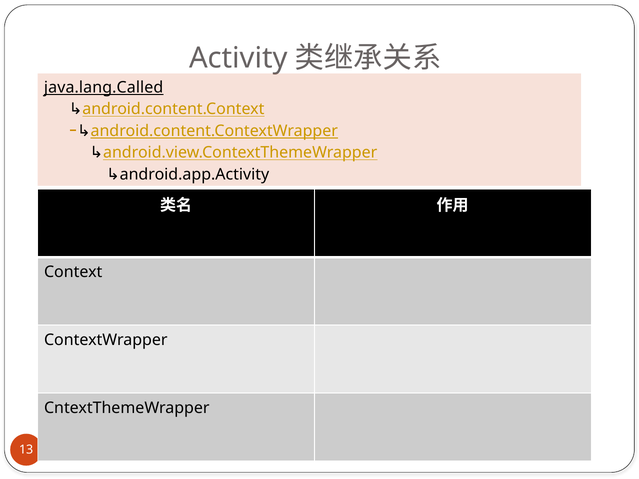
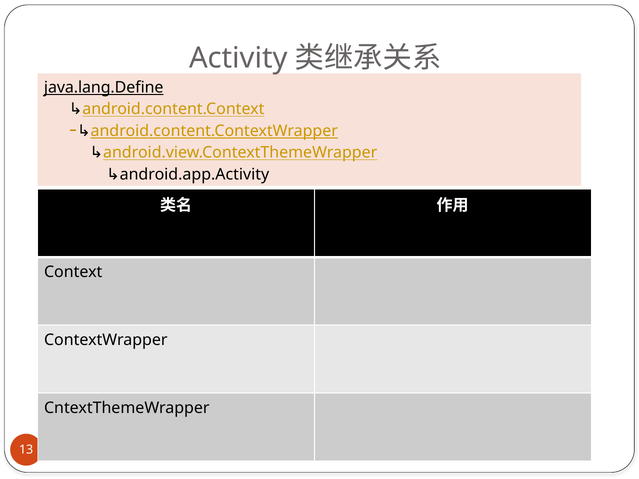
java.lang.Called: java.lang.Called -> java.lang.Define
